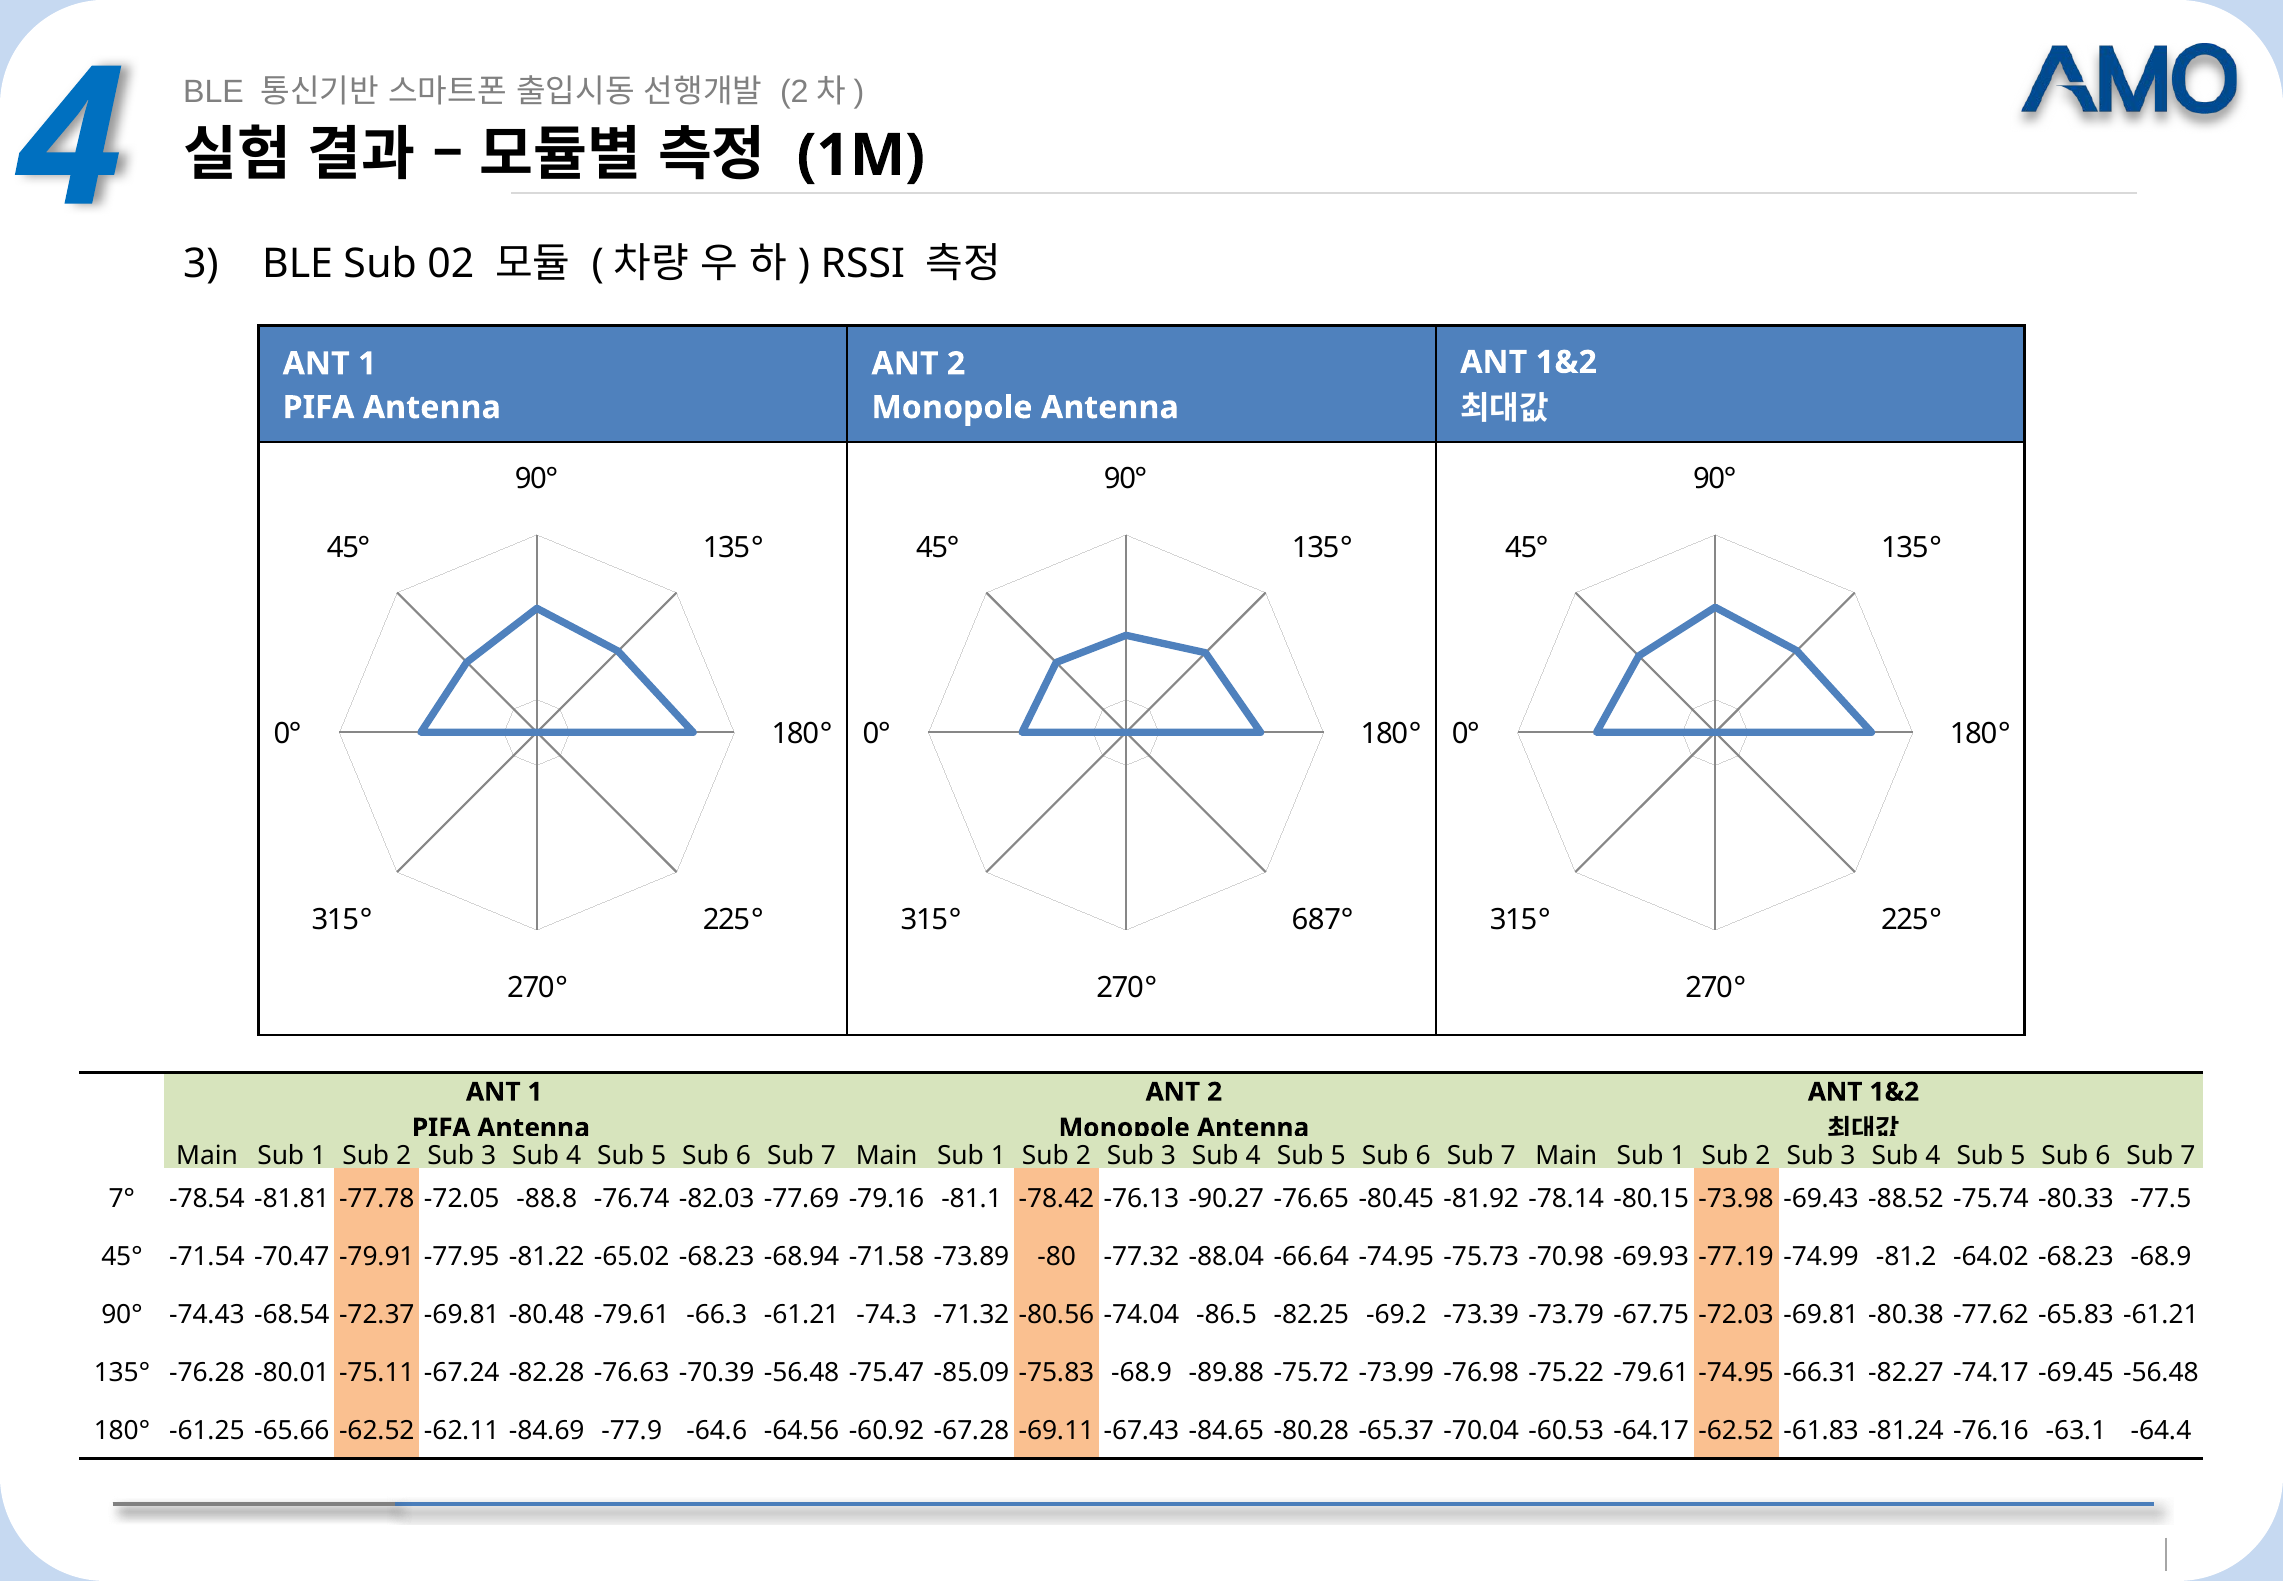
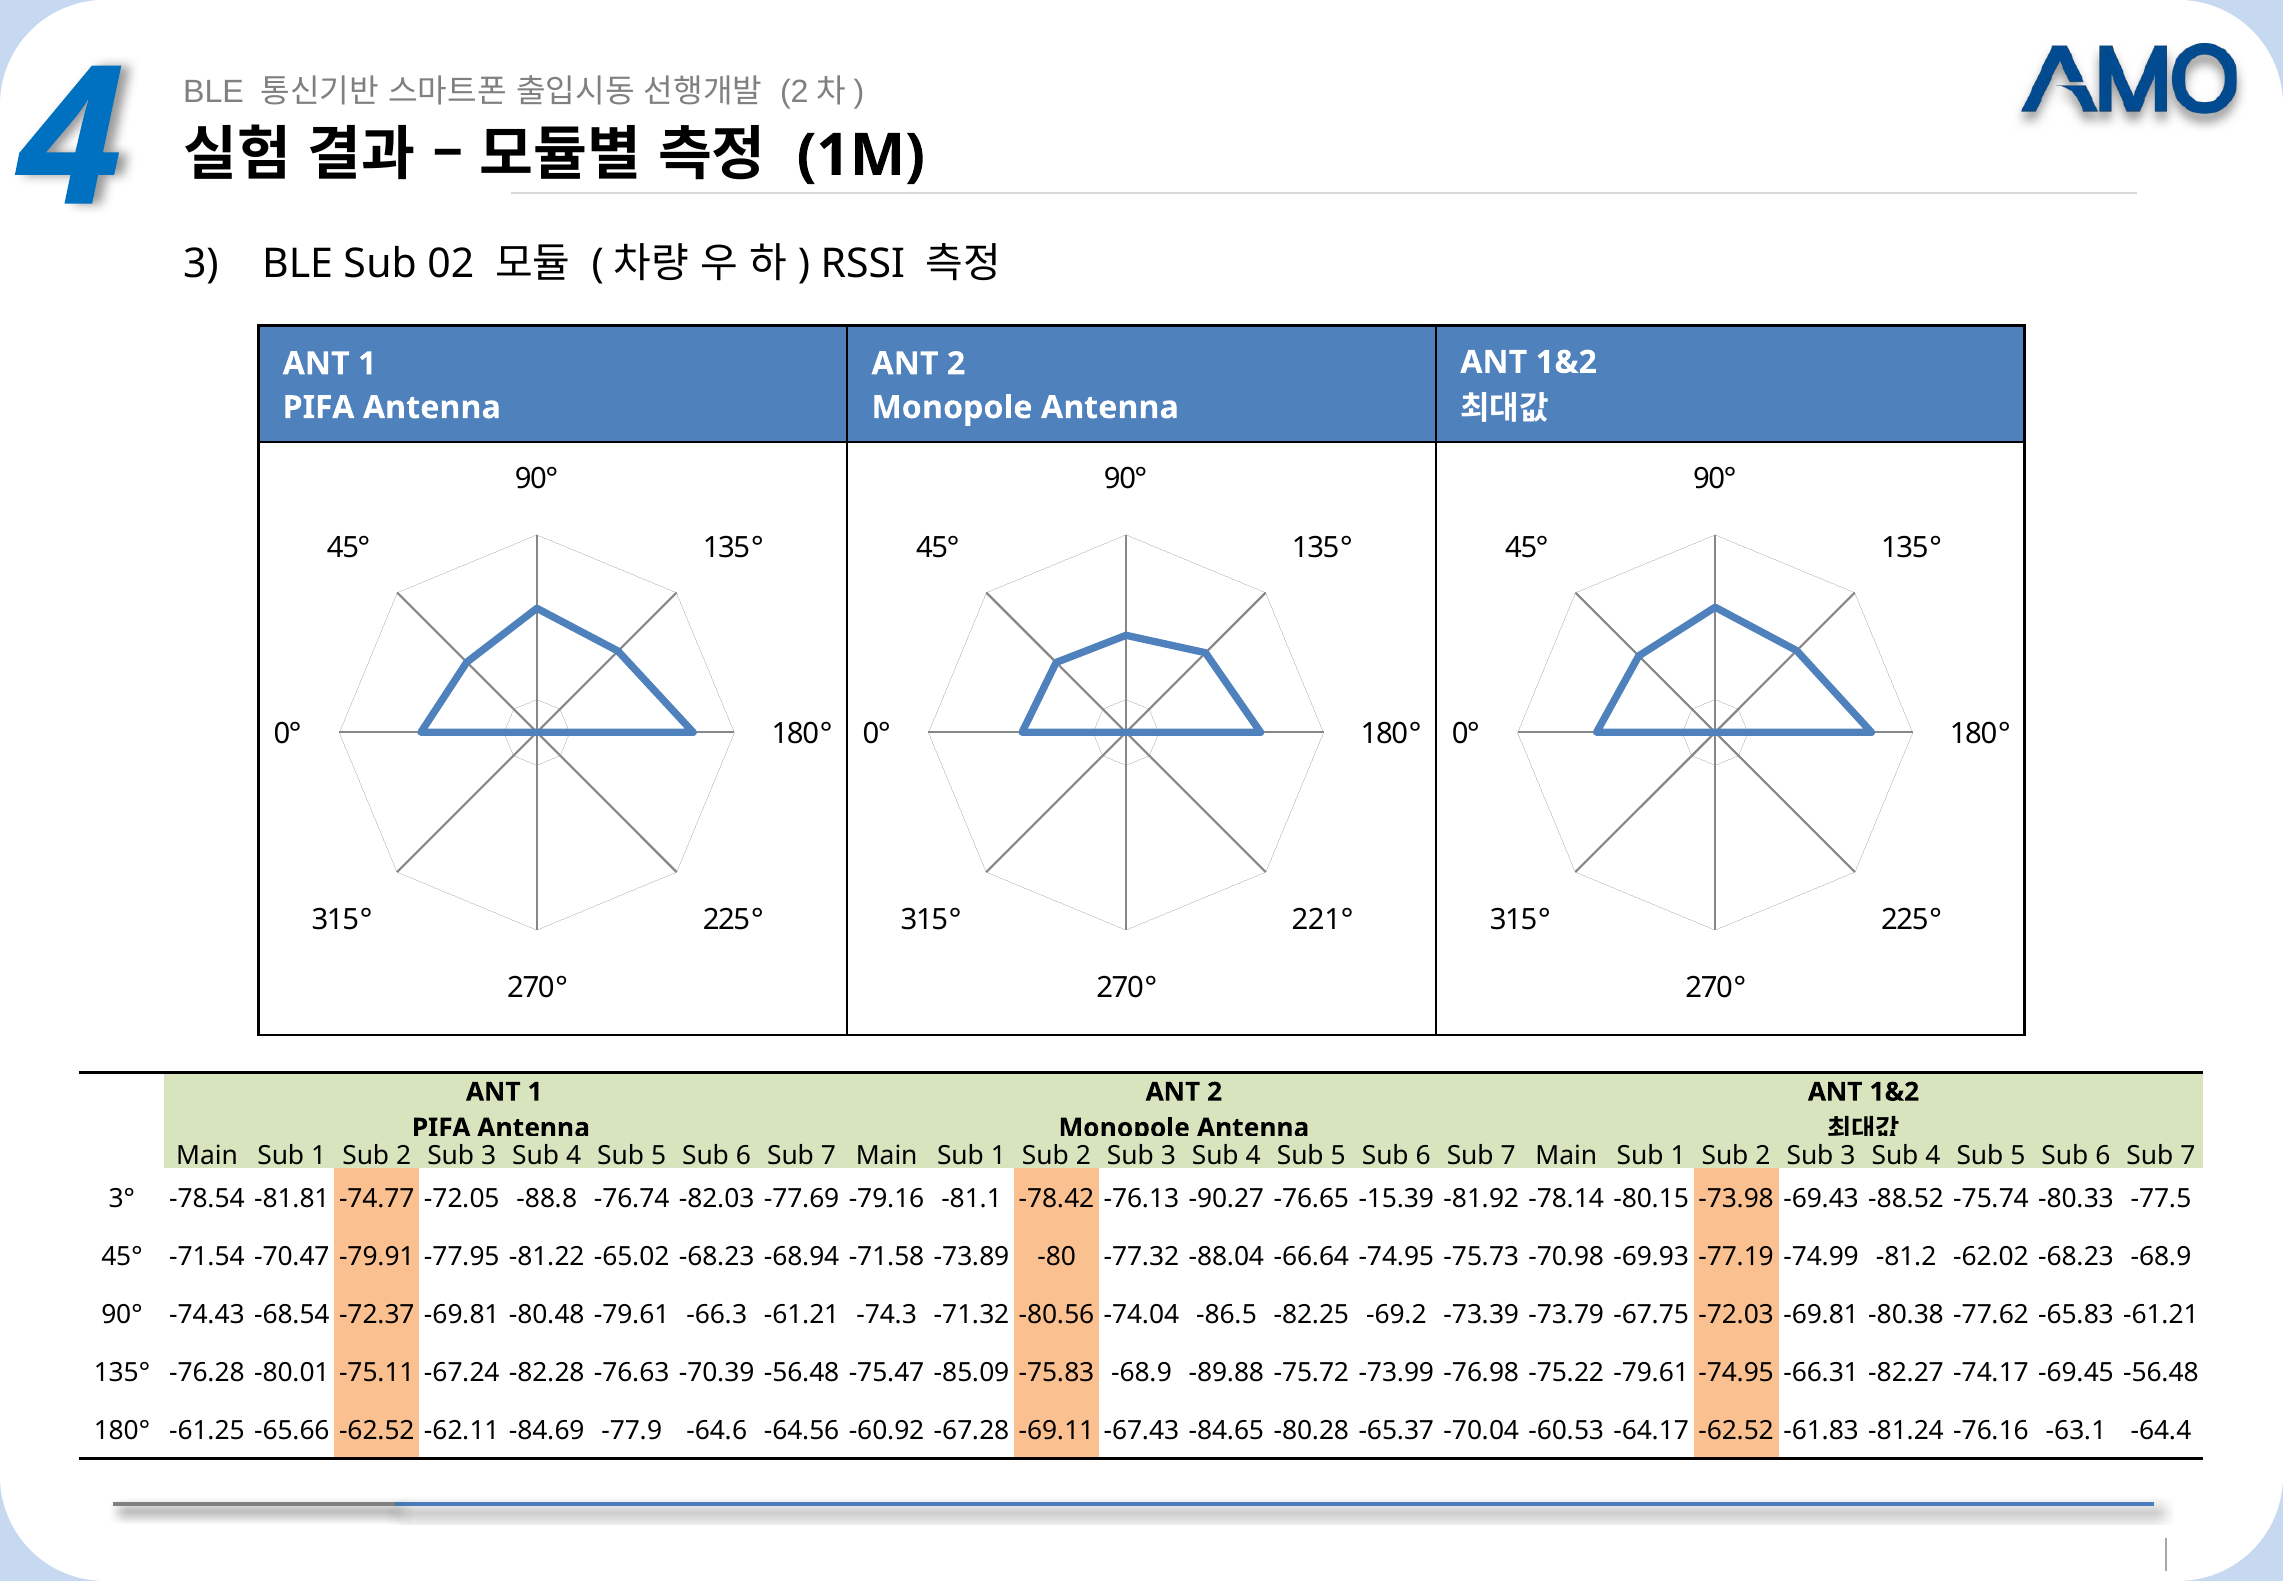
687°: 687° -> 221°
7°: 7° -> 3°
-77.78: -77.78 -> -74.77
-80.45: -80.45 -> -15.39
-64.02: -64.02 -> -62.02
